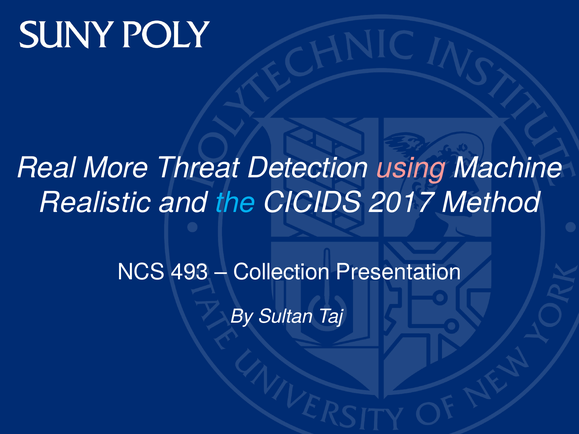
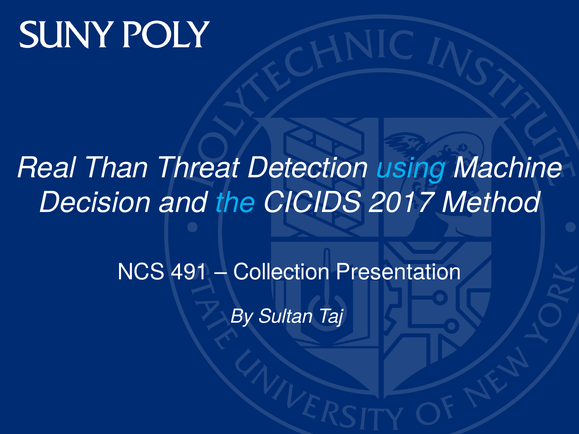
More: More -> Than
using colour: pink -> light blue
Realistic: Realistic -> Decision
493: 493 -> 491
